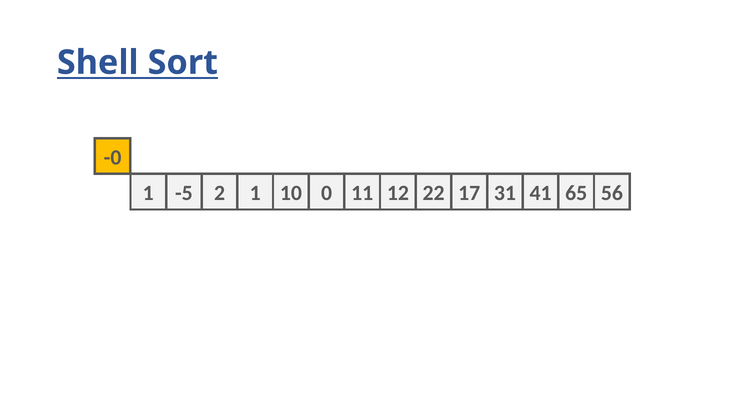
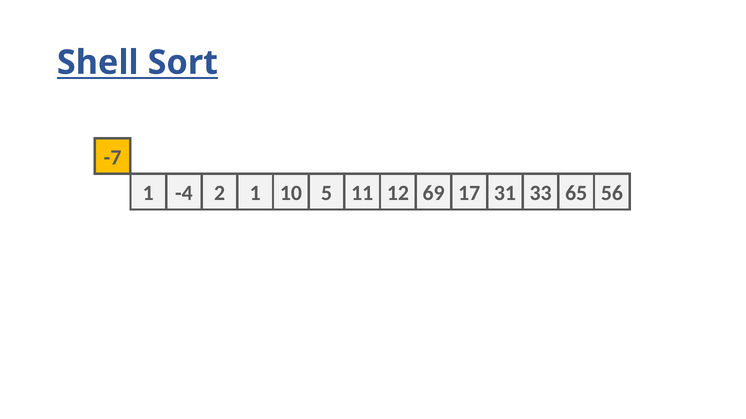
-0: -0 -> -7
-5: -5 -> -4
0: 0 -> 5
22: 22 -> 69
41: 41 -> 33
